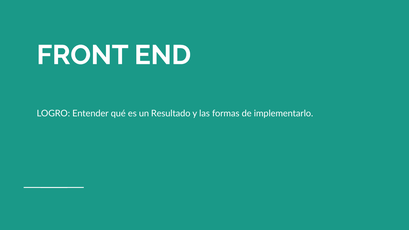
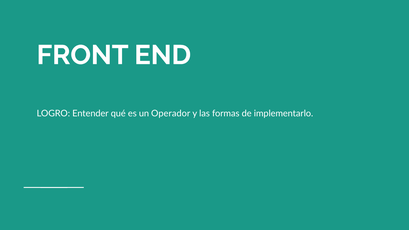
Resultado: Resultado -> Operador
